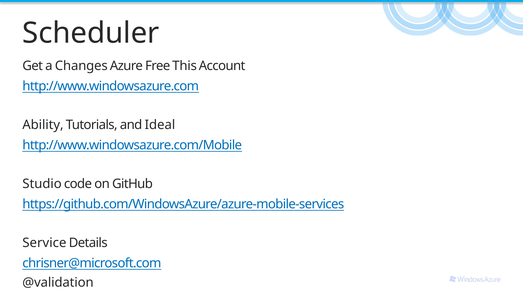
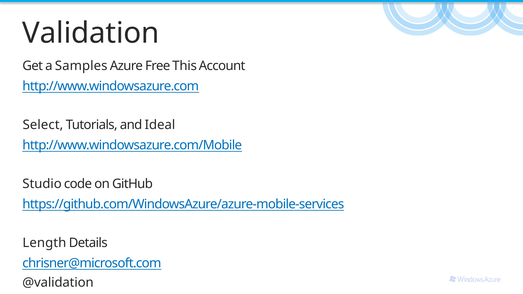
Scheduler: Scheduler -> Validation
Changes: Changes -> Samples
Ability: Ability -> Select
Service: Service -> Length
